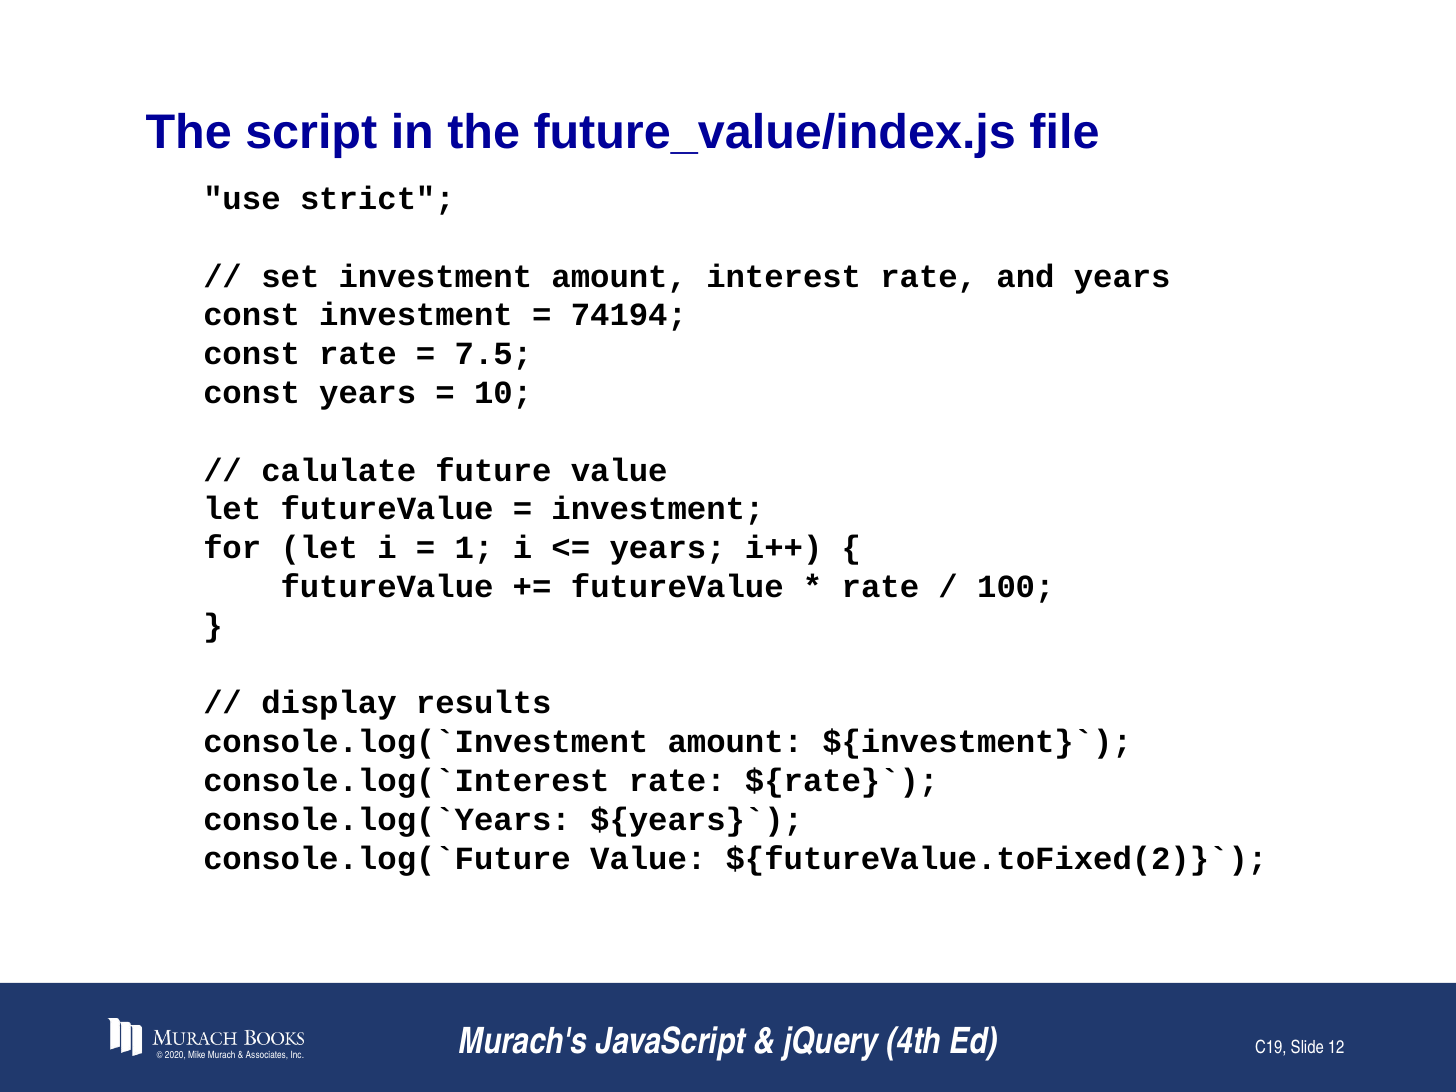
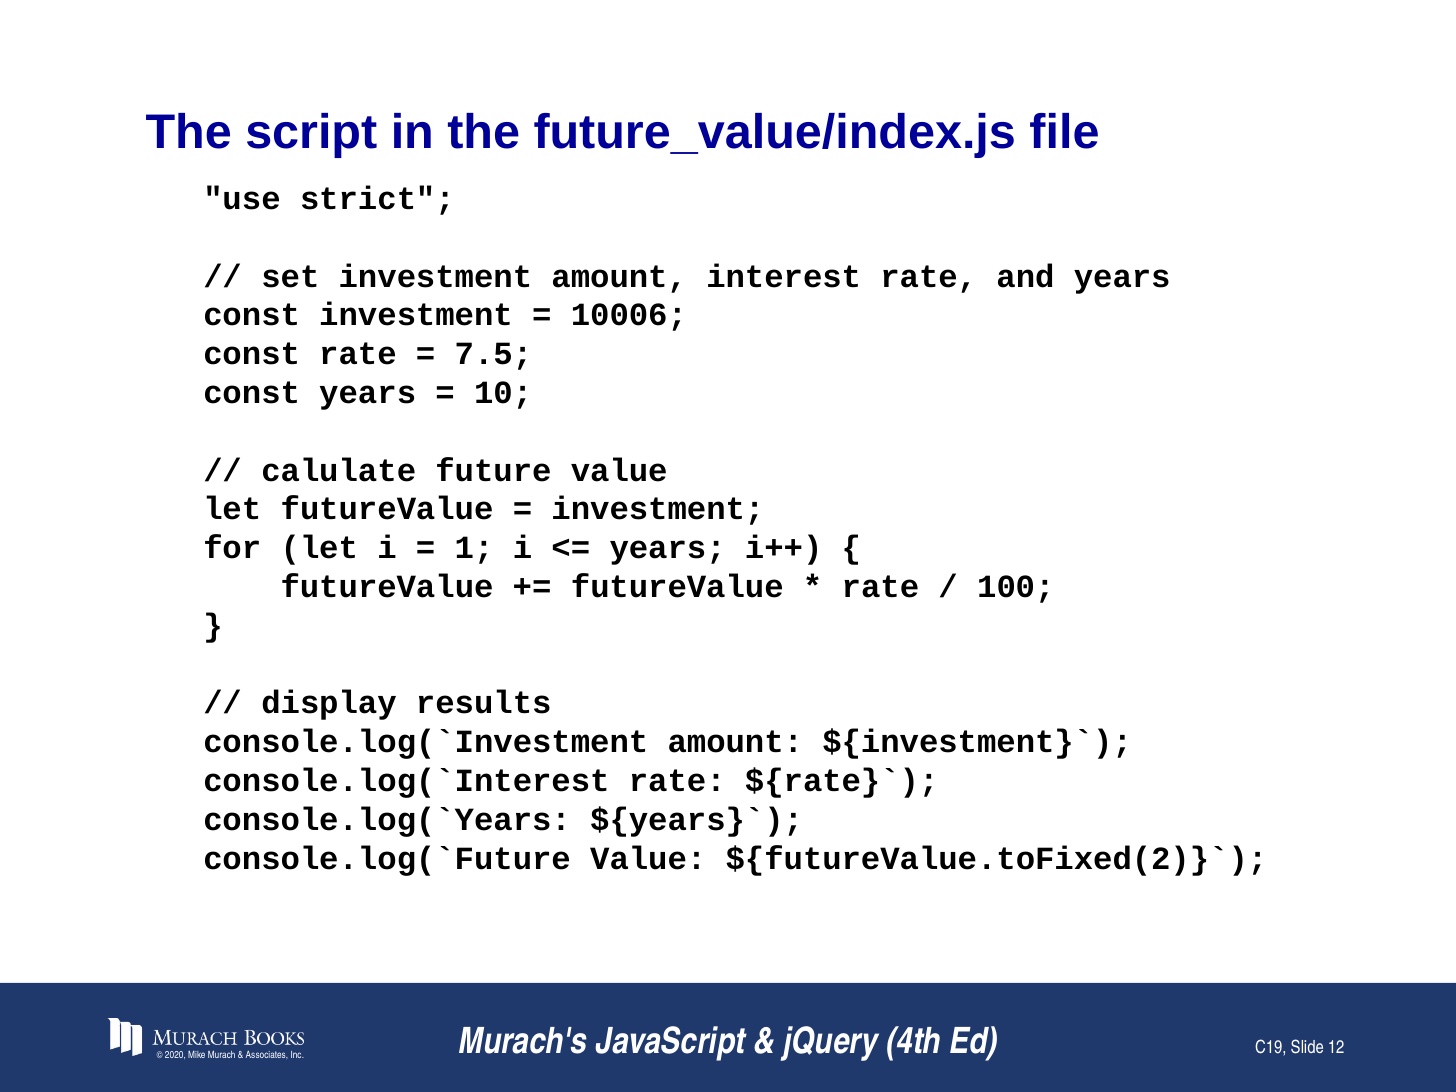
74194: 74194 -> 10006
